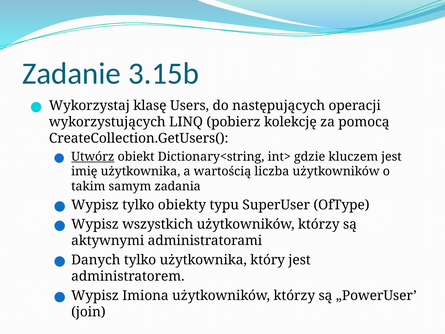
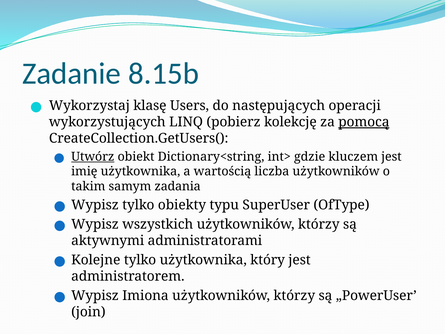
3.15b: 3.15b -> 8.15b
pomocą underline: none -> present
Danych: Danych -> Kolejne
